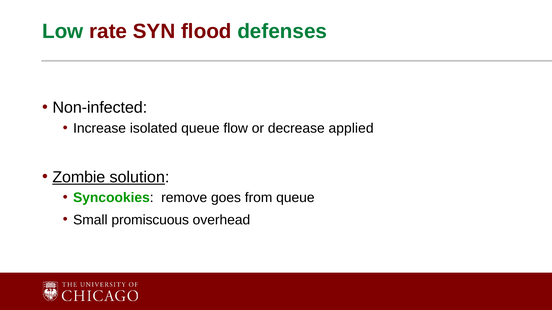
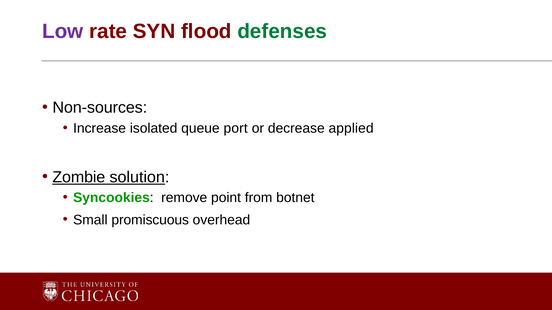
Low colour: green -> purple
Non-infected: Non-infected -> Non-sources
flow: flow -> port
goes: goes -> point
from queue: queue -> botnet
